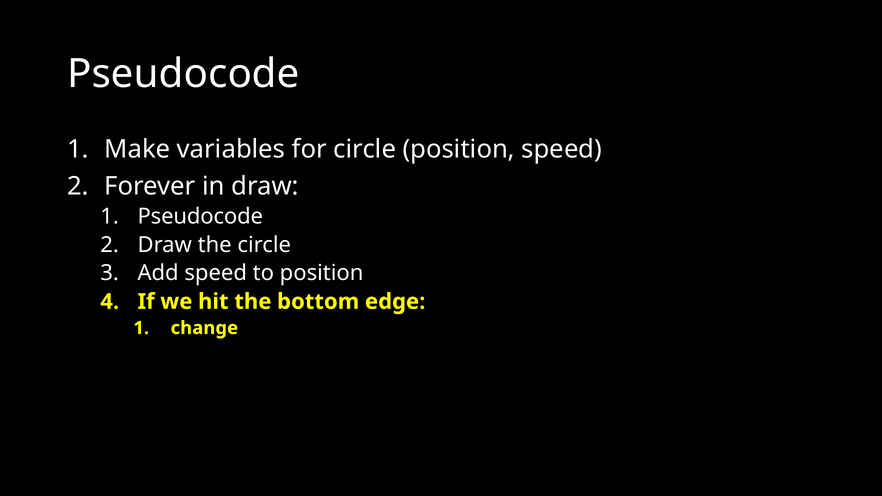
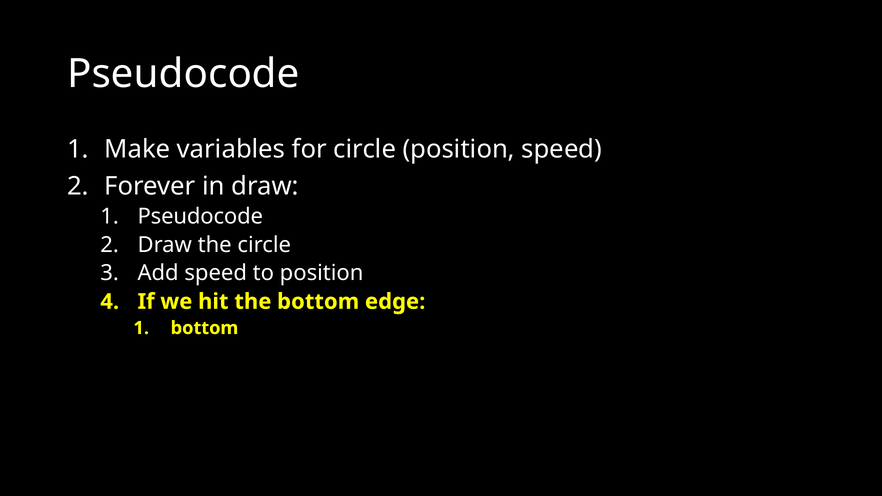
change at (204, 328): change -> bottom
